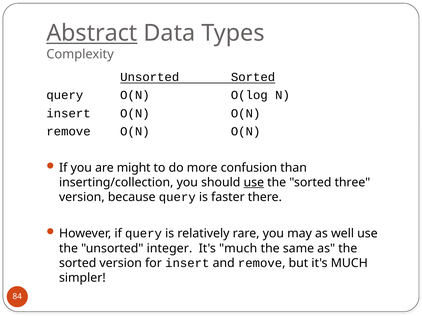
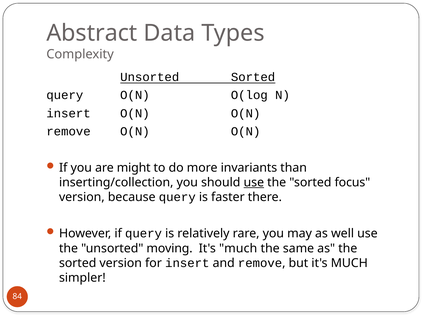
Abstract underline: present -> none
confusion: confusion -> invariants
three: three -> focus
integer: integer -> moving
